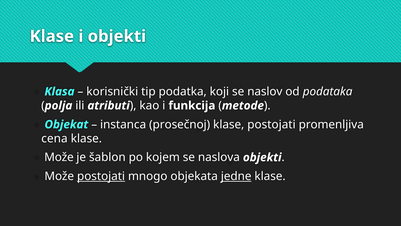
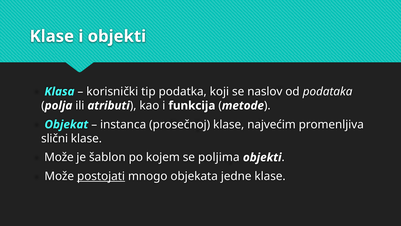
klase postojati: postojati -> najvećim
cena: cena -> slični
naslova: naslova -> poljima
jedne underline: present -> none
